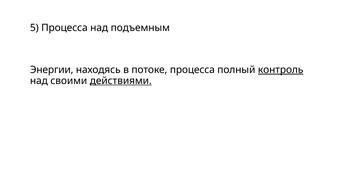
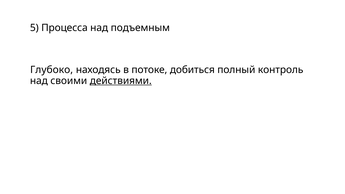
Энергии: Энергии -> Глубоко
потоке процесса: процесса -> добиться
контроль underline: present -> none
